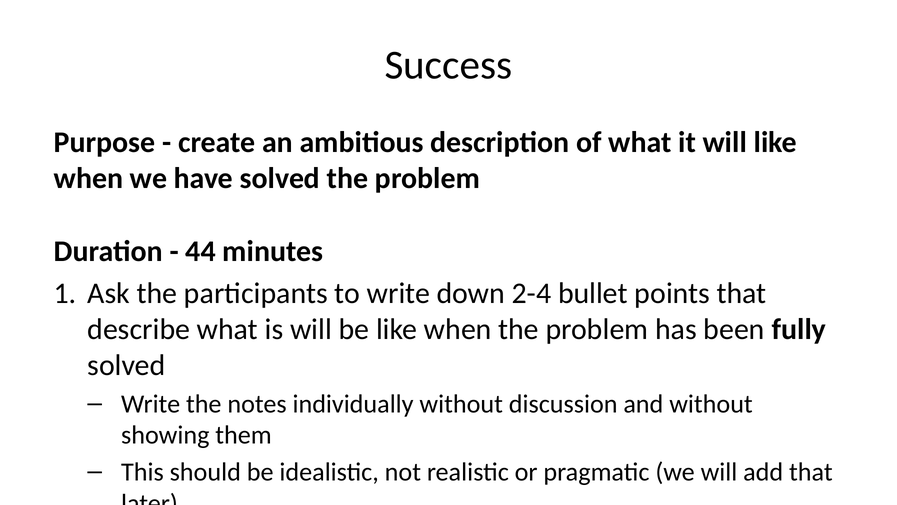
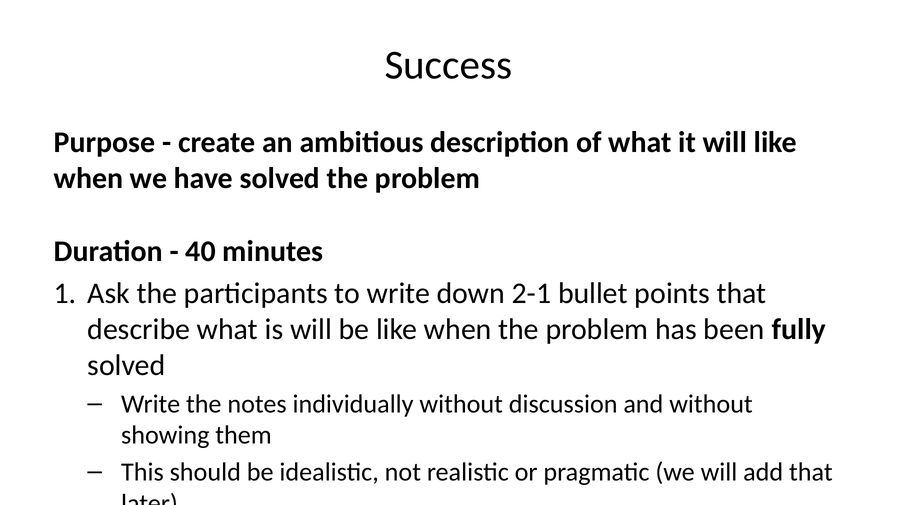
44: 44 -> 40
2-4: 2-4 -> 2-1
